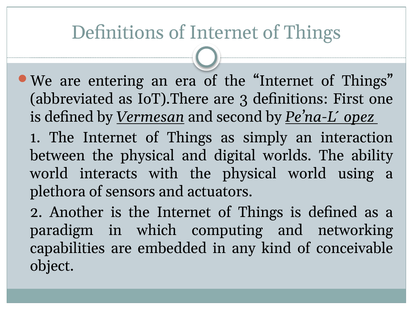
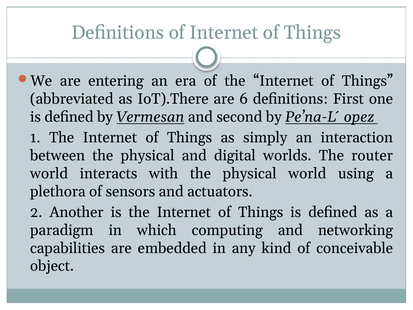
3: 3 -> 6
ability: ability -> router
